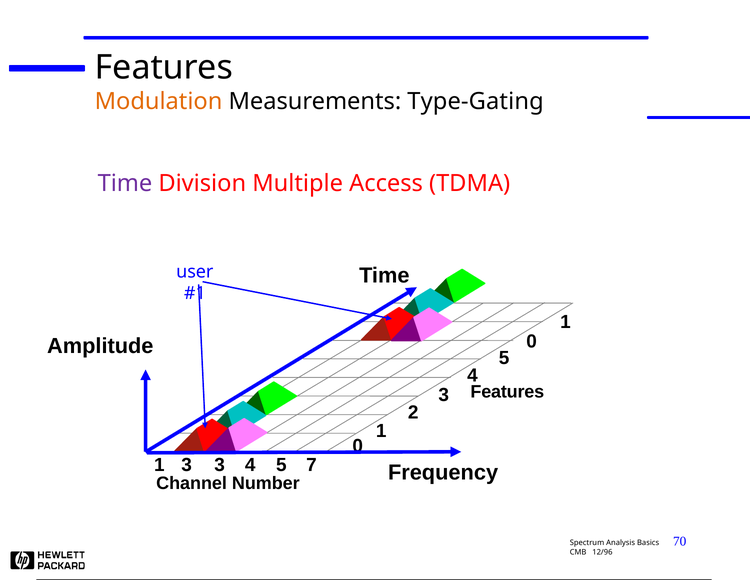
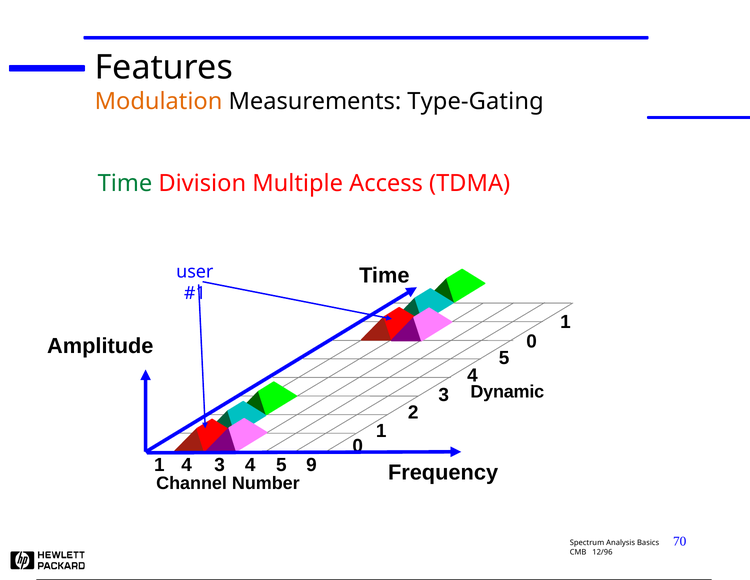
Time at (125, 183) colour: purple -> green
Features at (507, 391): Features -> Dynamic
3 at (187, 465): 3 -> 4
7: 7 -> 9
